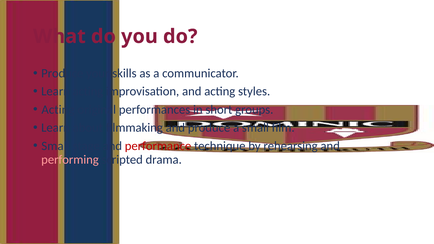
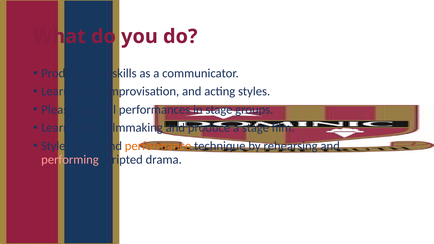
Acting at (58, 110): Acting -> Please
in short: short -> stage
a small: small -> stage
Small at (55, 146): Small -> Styles
performance colour: red -> orange
